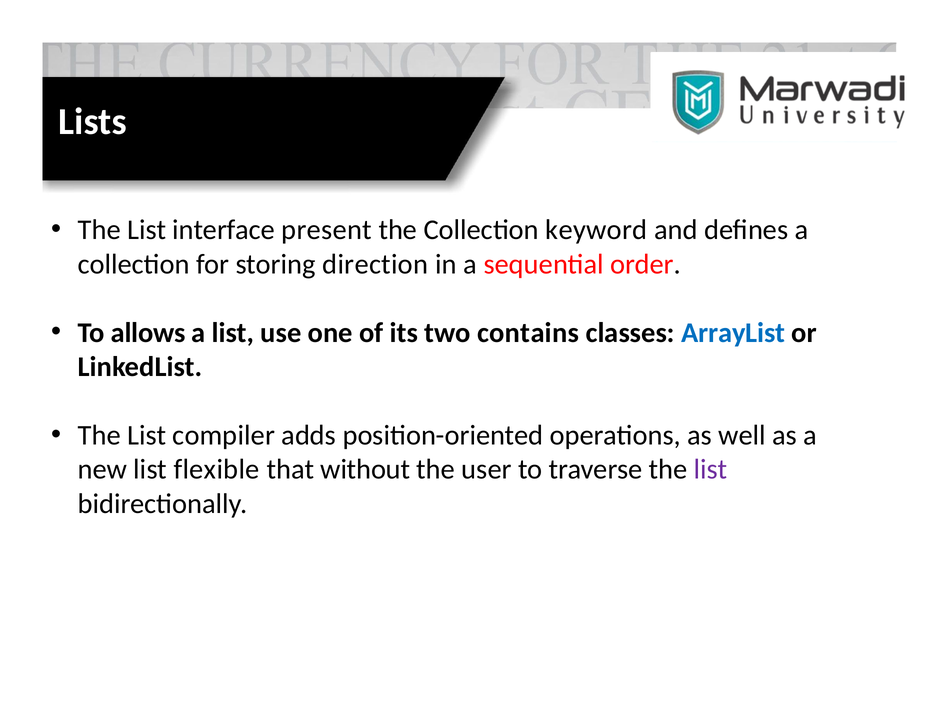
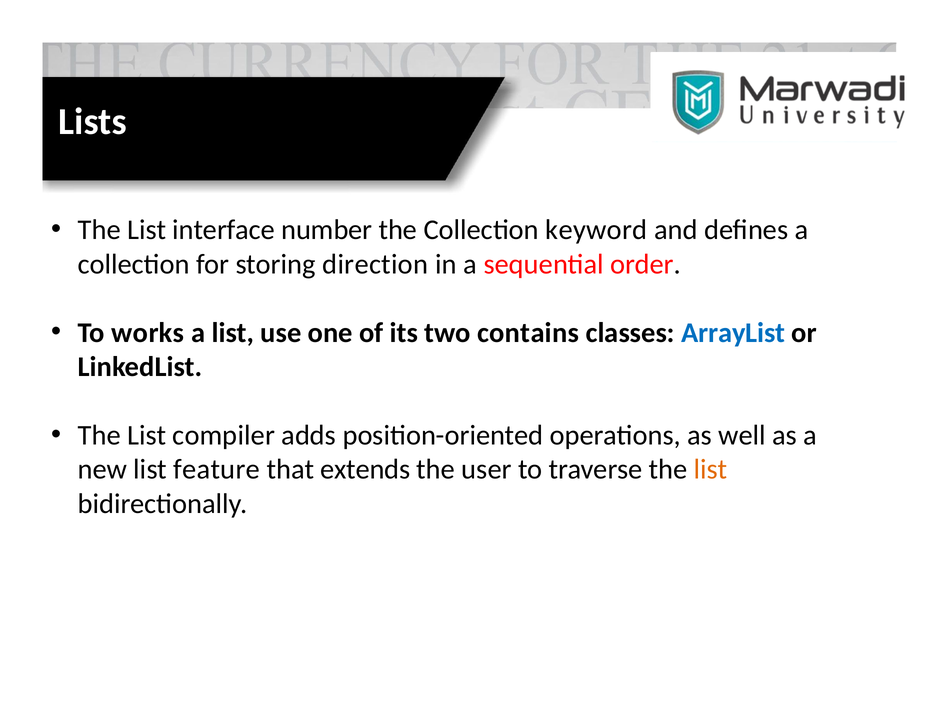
present: present -> number
allows: allows -> works
flexible: flexible -> feature
without: without -> extends
list at (711, 469) colour: purple -> orange
